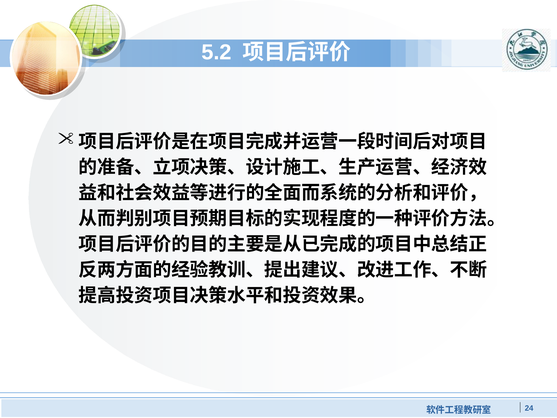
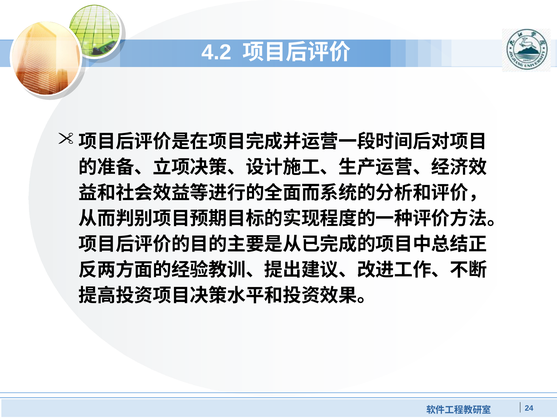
5.2: 5.2 -> 4.2
